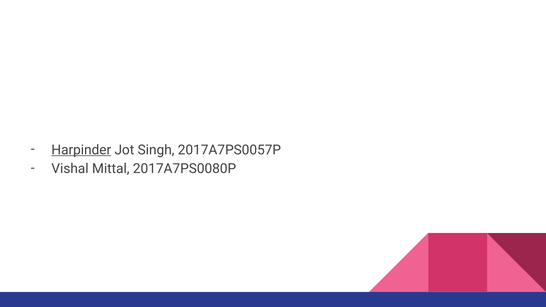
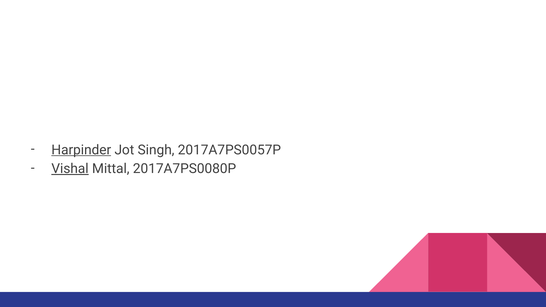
Vishal underline: none -> present
